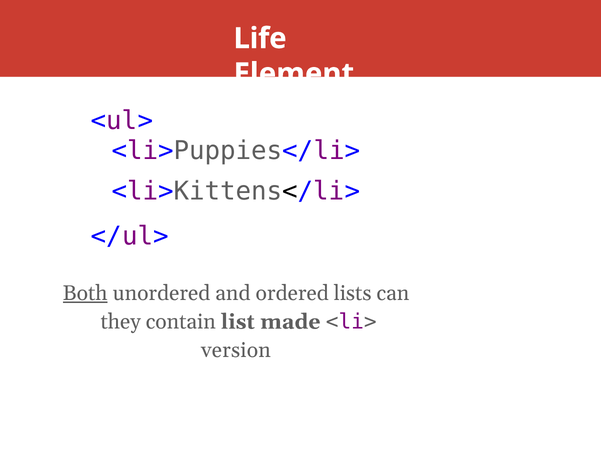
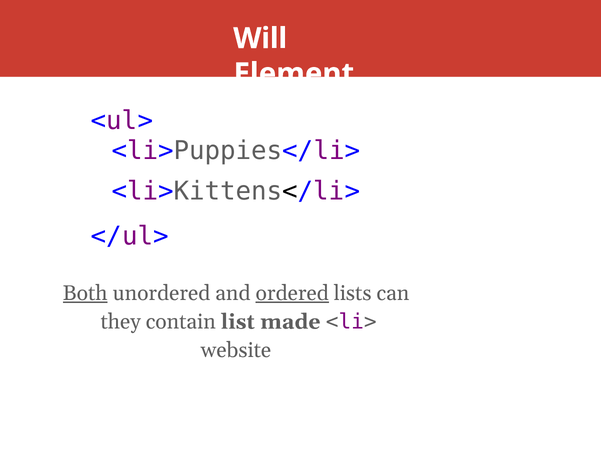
Life: Life -> Will
ordered underline: none -> present
version: version -> website
